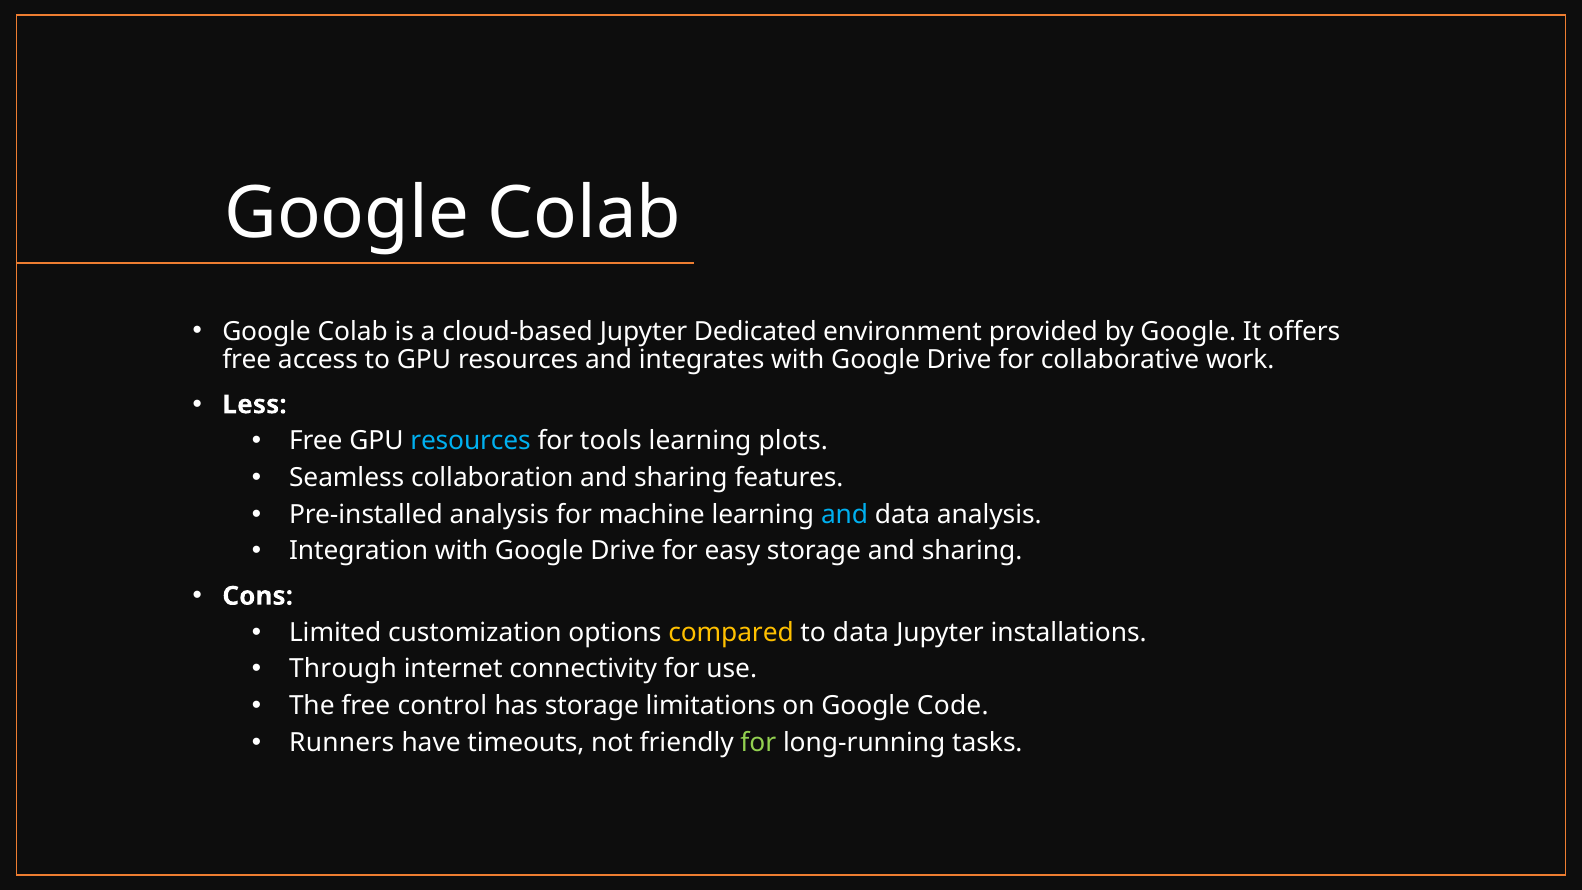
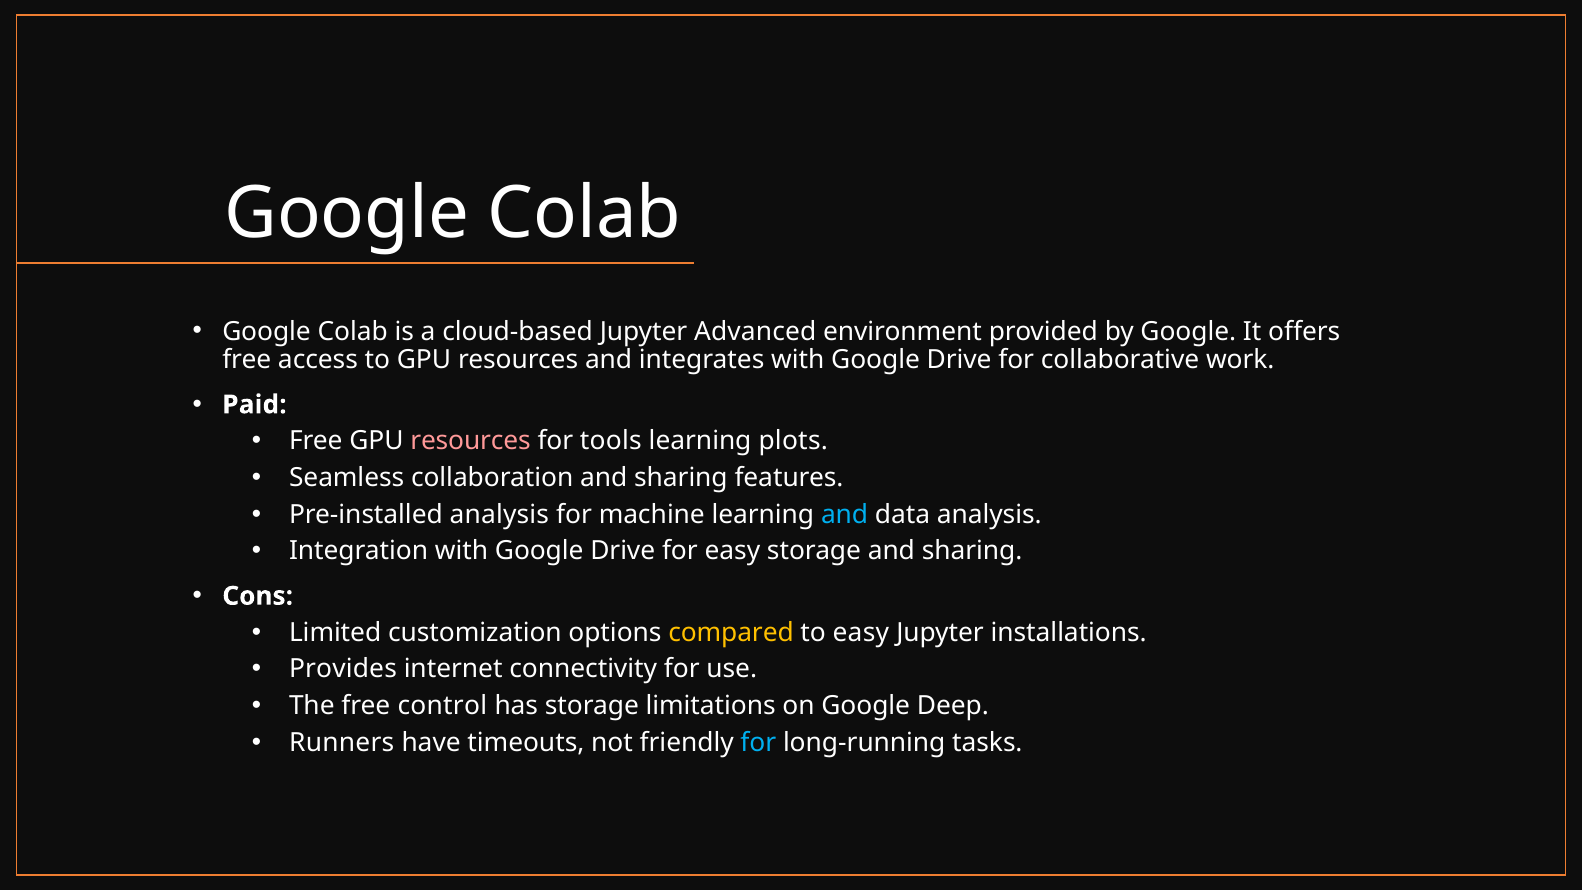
Dedicated: Dedicated -> Advanced
Less: Less -> Paid
resources at (471, 441) colour: light blue -> pink
to data: data -> easy
Through: Through -> Provides
Code: Code -> Deep
for at (758, 742) colour: light green -> light blue
